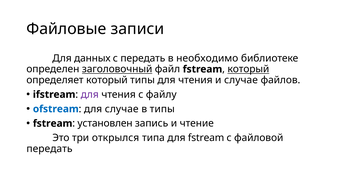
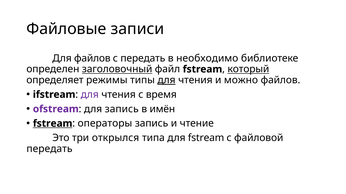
Для данных: данных -> файлов
определяет который: который -> режимы
для at (166, 80) underline: none -> present
и случае: случае -> можно
файлу: файлу -> время
ofstream colour: blue -> purple
для случае: случае -> запись
в типы: типы -> имён
fstream at (53, 124) underline: none -> present
установлен: установлен -> операторы
